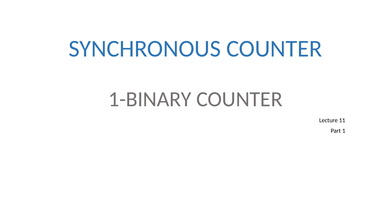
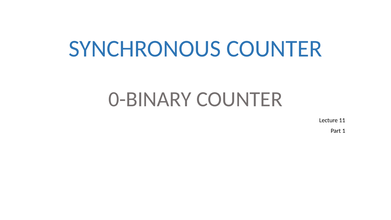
1-BINARY: 1-BINARY -> 0-BINARY
